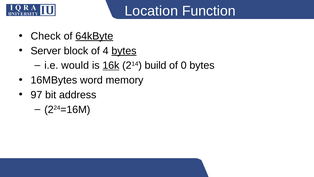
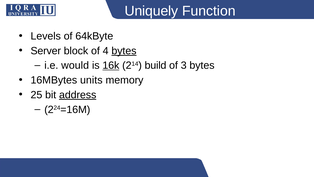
Location: Location -> Uniquely
Check: Check -> Levels
64kByte underline: present -> none
0: 0 -> 3
word: word -> units
97: 97 -> 25
address underline: none -> present
